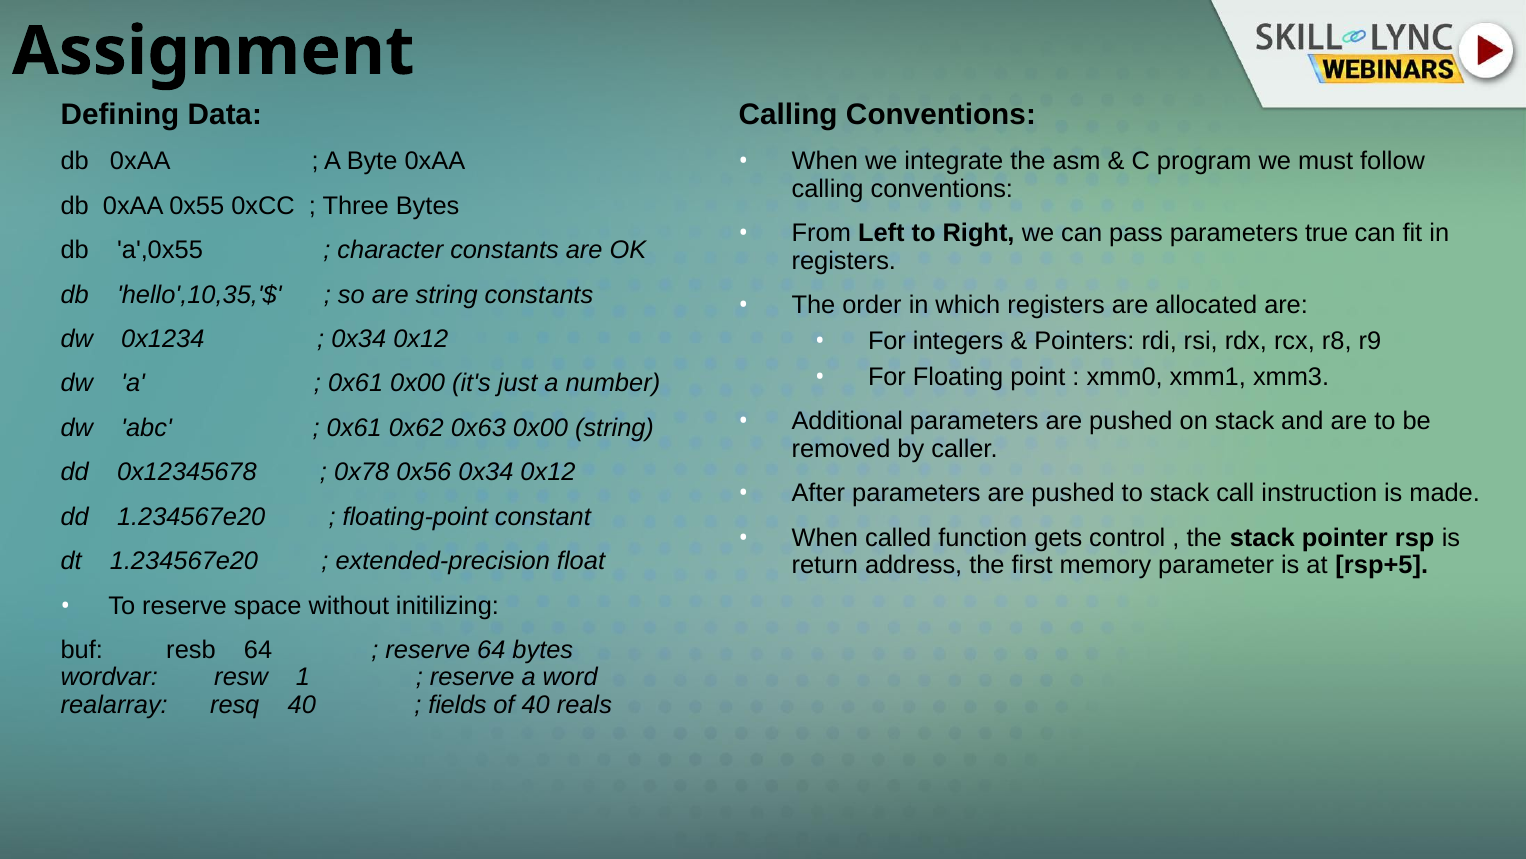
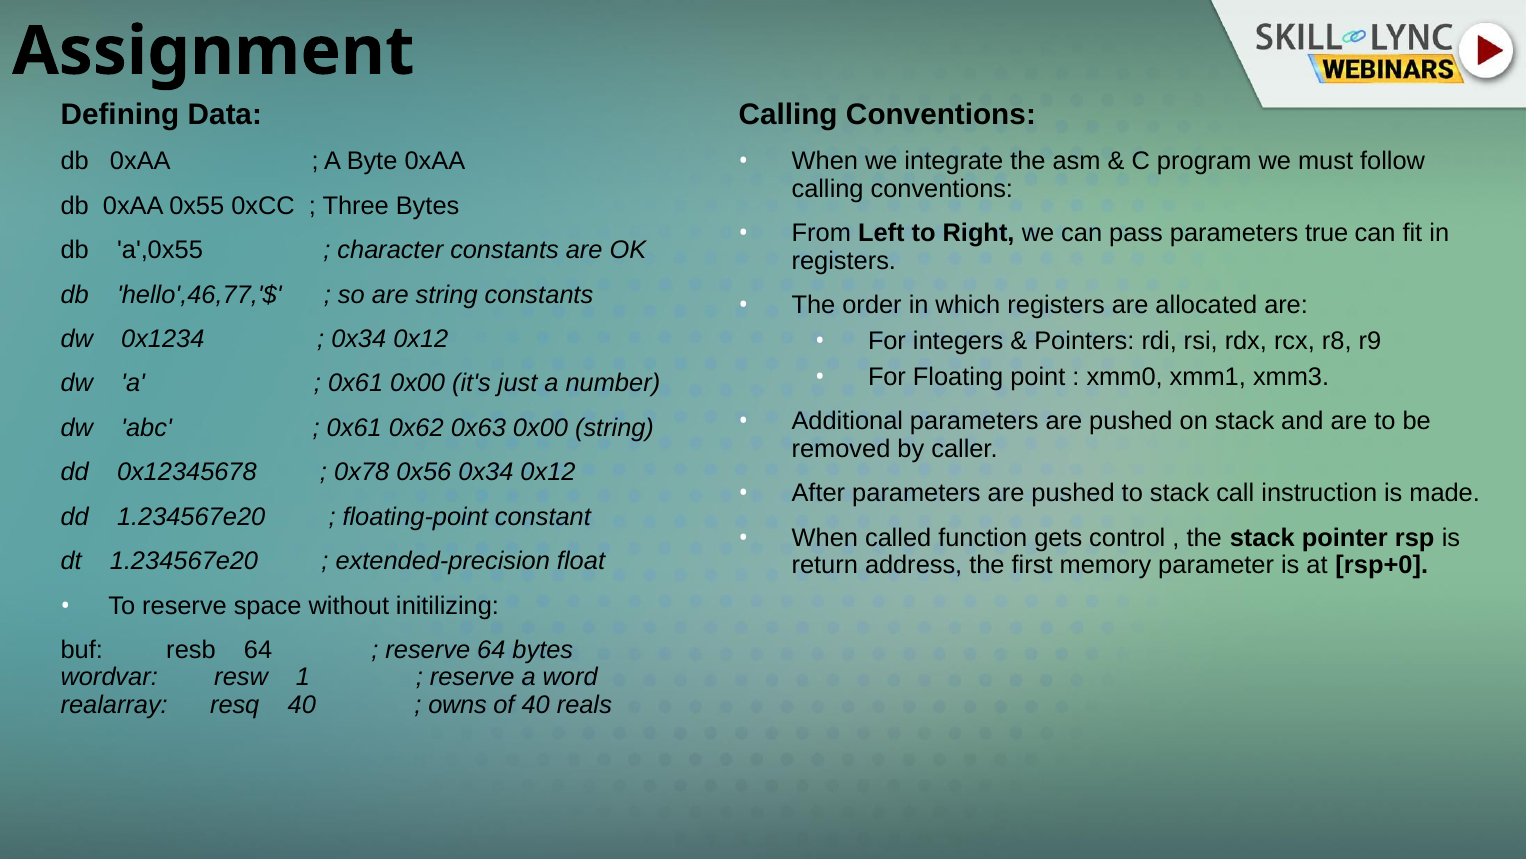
hello',10,35,'$: hello',10,35,'$ -> hello',46,77,'$
rsp+5: rsp+5 -> rsp+0
fields: fields -> owns
